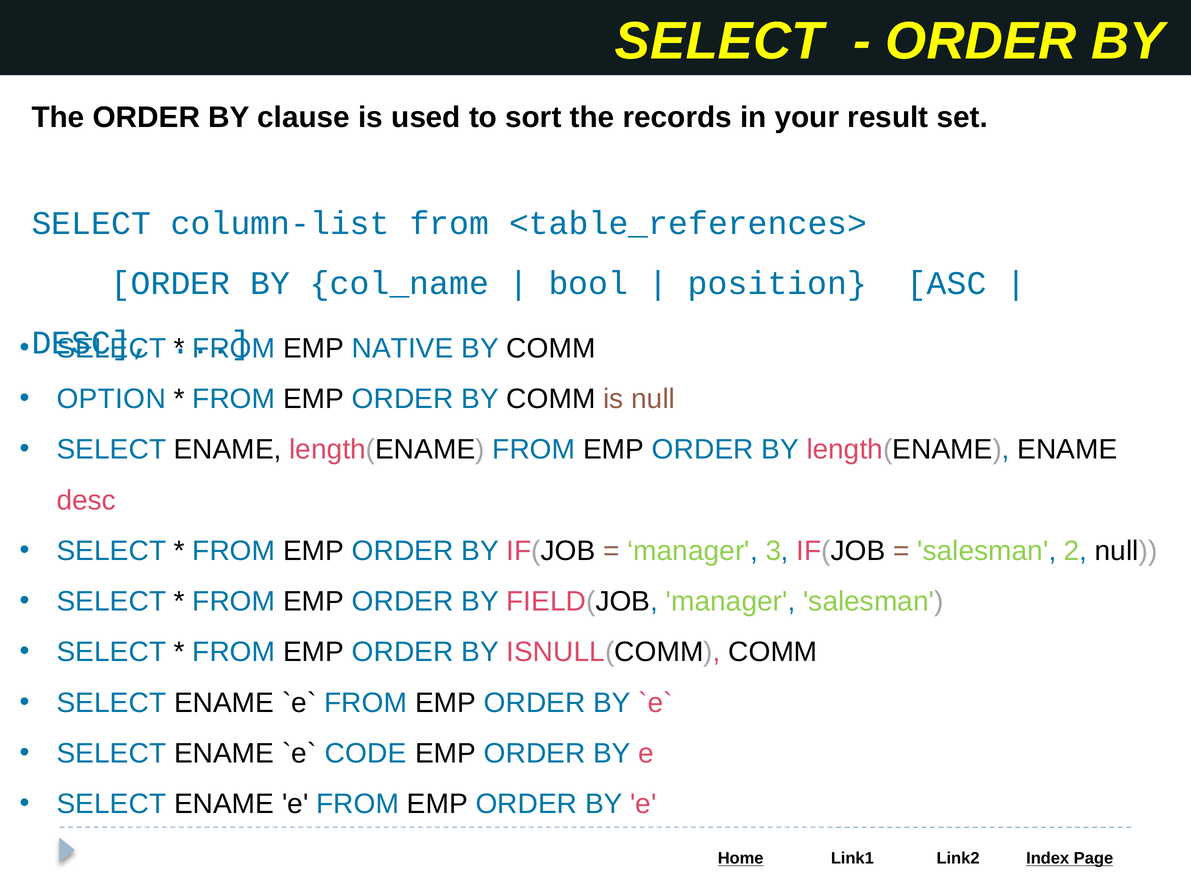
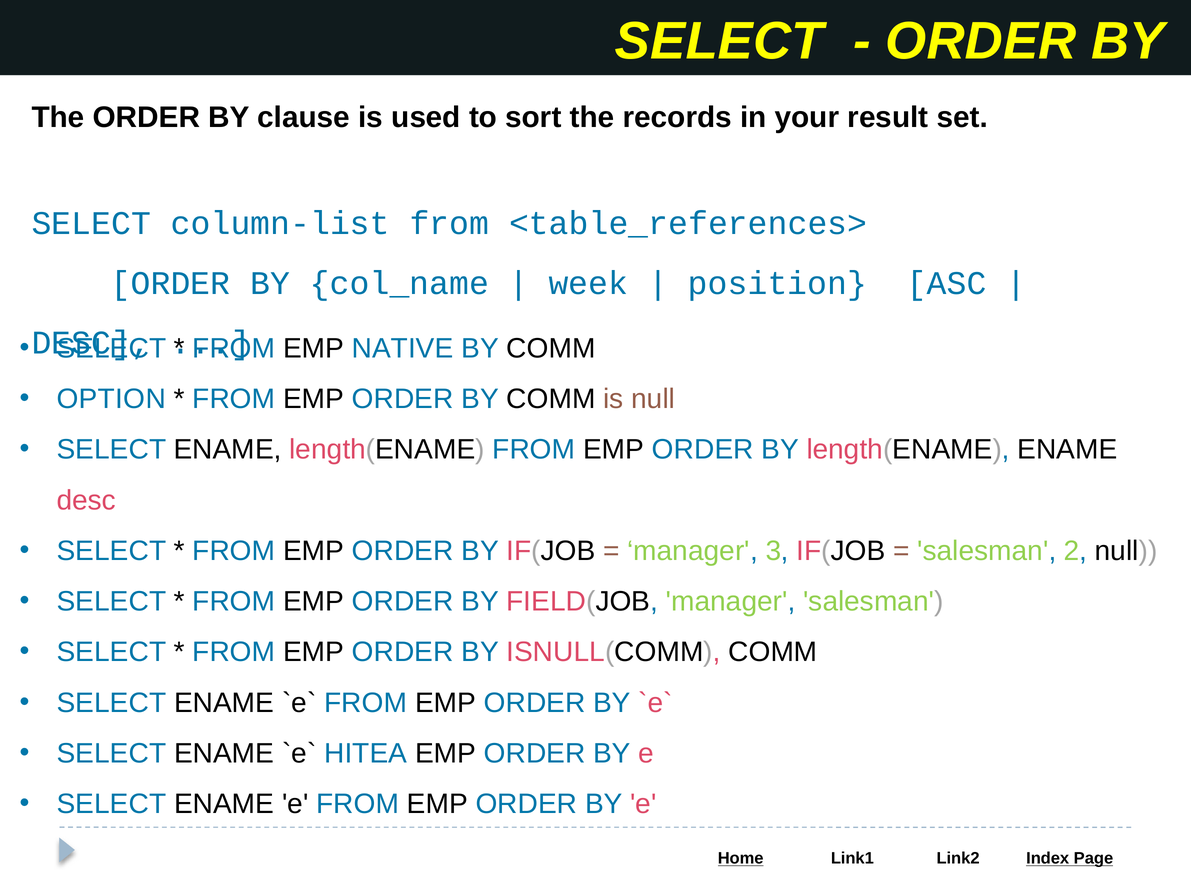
bool: bool -> week
CODE: CODE -> HITEA
